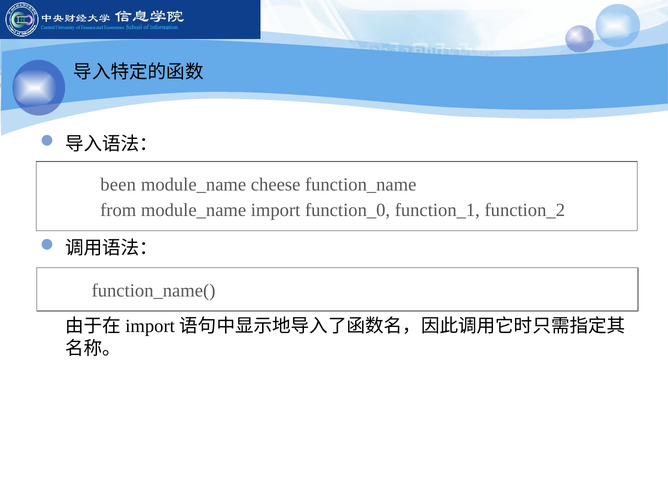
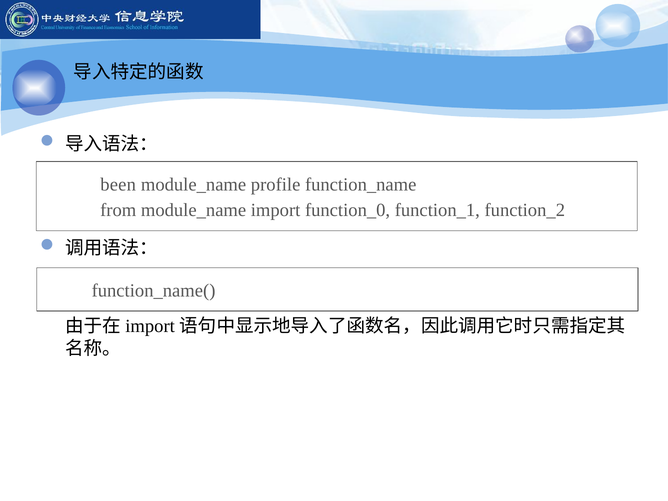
cheese: cheese -> profile
